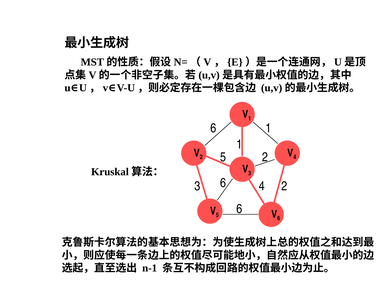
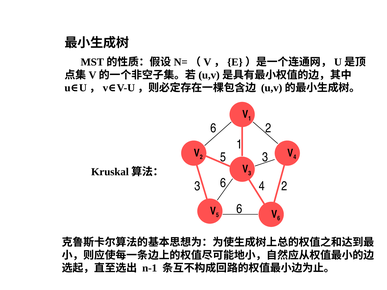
6 1: 1 -> 2
2 at (265, 157): 2 -> 3
